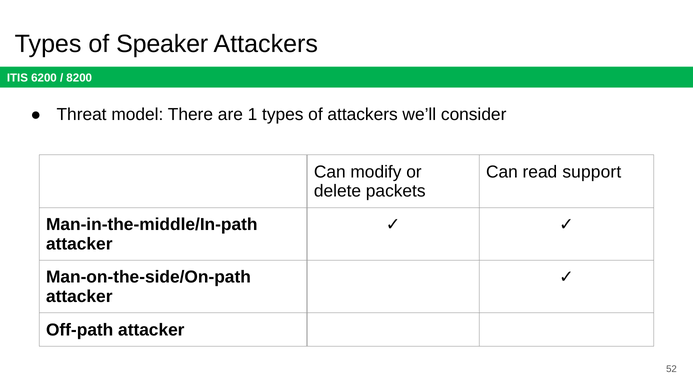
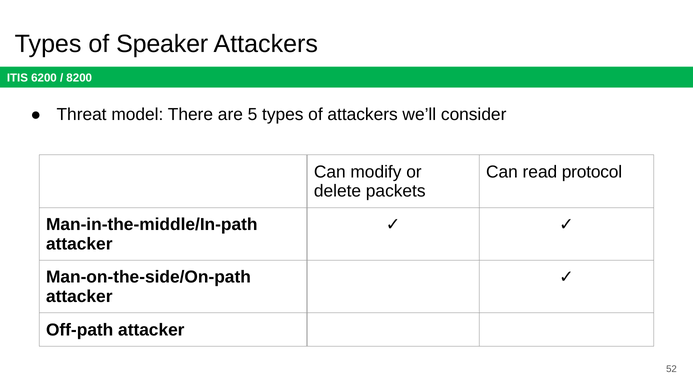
1: 1 -> 5
support: support -> protocol
